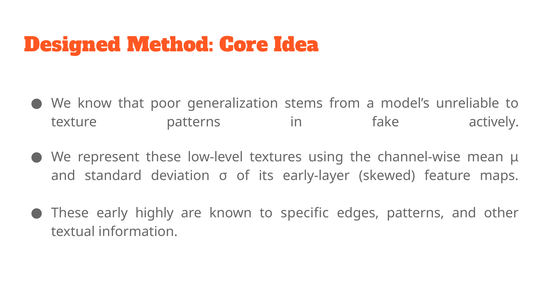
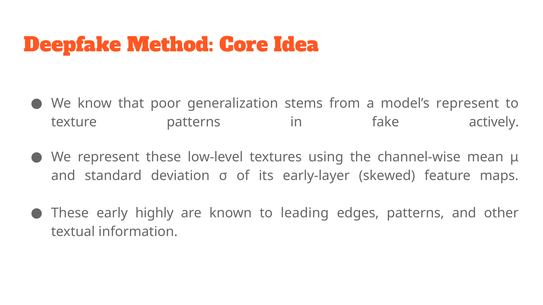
Designed: Designed -> Deepfake
model’s unreliable: unreliable -> represent
specific: specific -> leading
